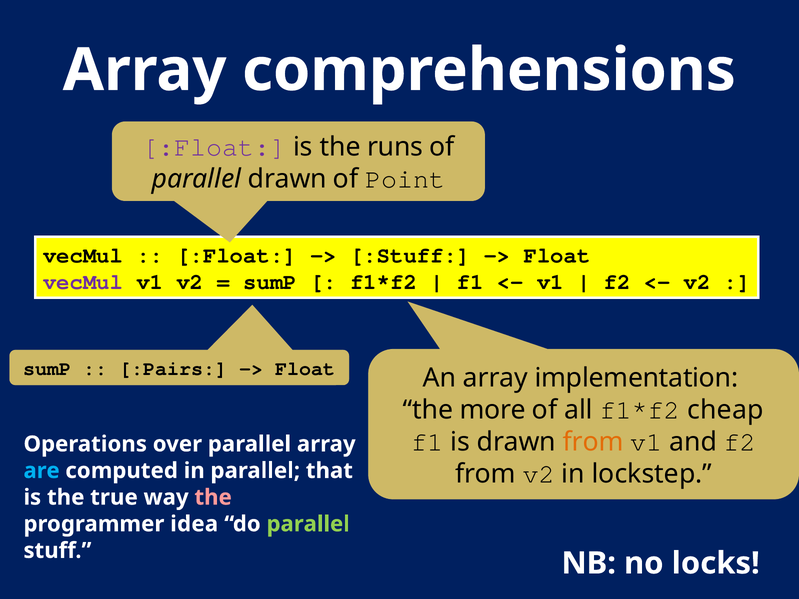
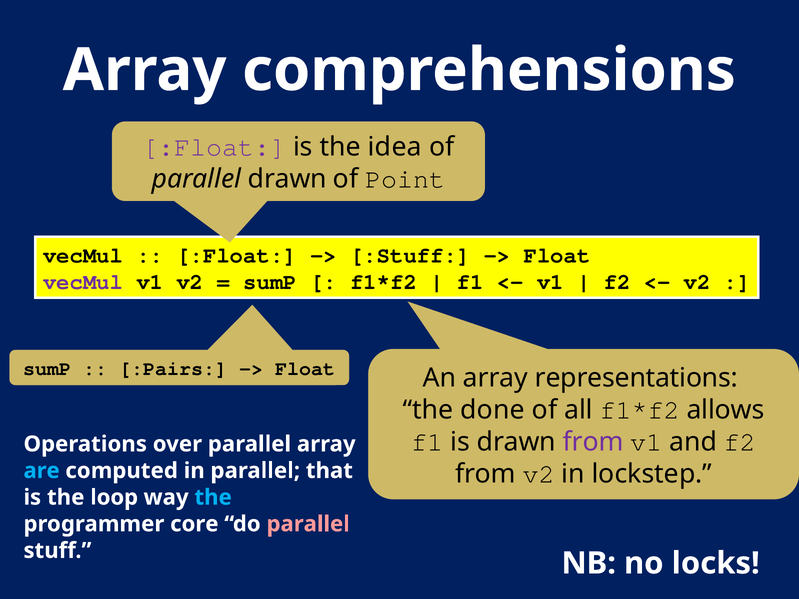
runs: runs -> idea
implementation: implementation -> representations
more: more -> done
cheap: cheap -> allows
from at (593, 442) colour: orange -> purple
true: true -> loop
the at (213, 498) colour: pink -> light blue
idea: idea -> core
parallel at (308, 524) colour: light green -> pink
